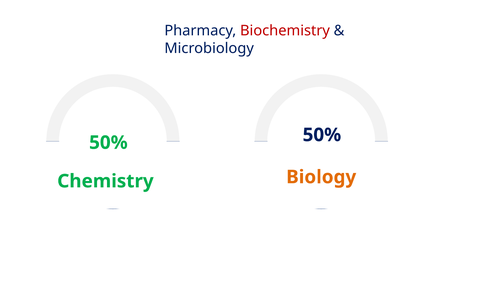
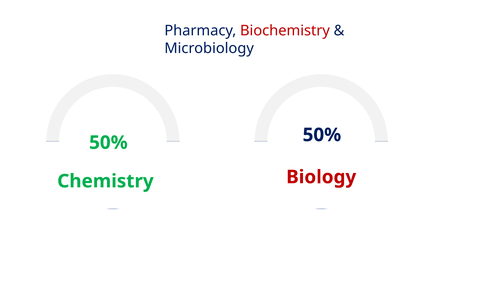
Biology colour: orange -> red
